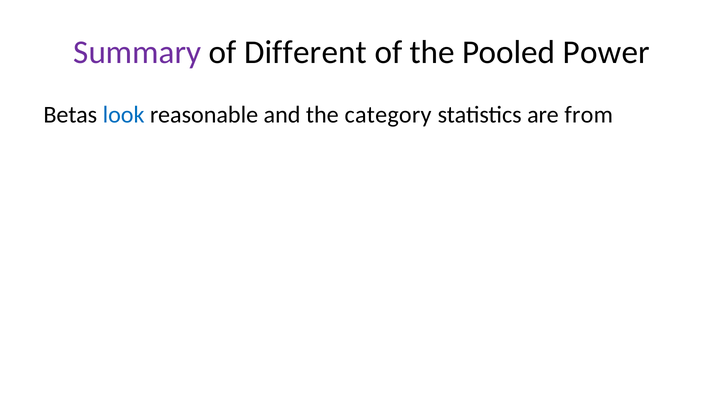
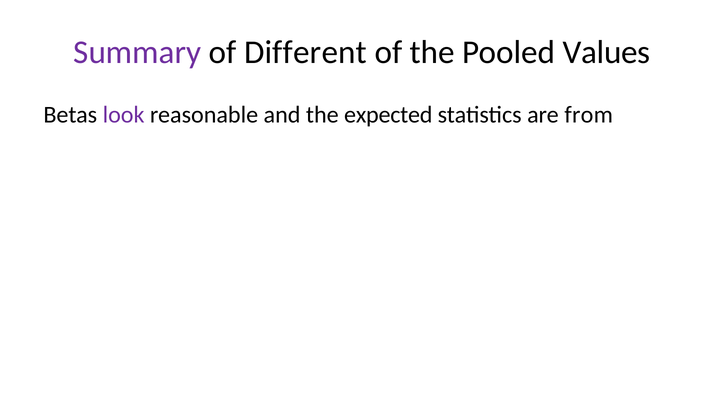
Power: Power -> Values
look colour: blue -> purple
category: category -> expected
